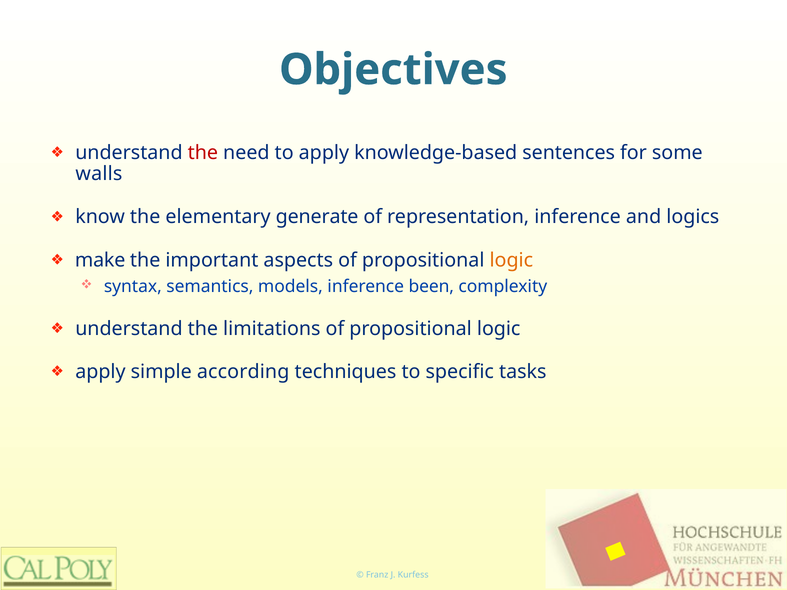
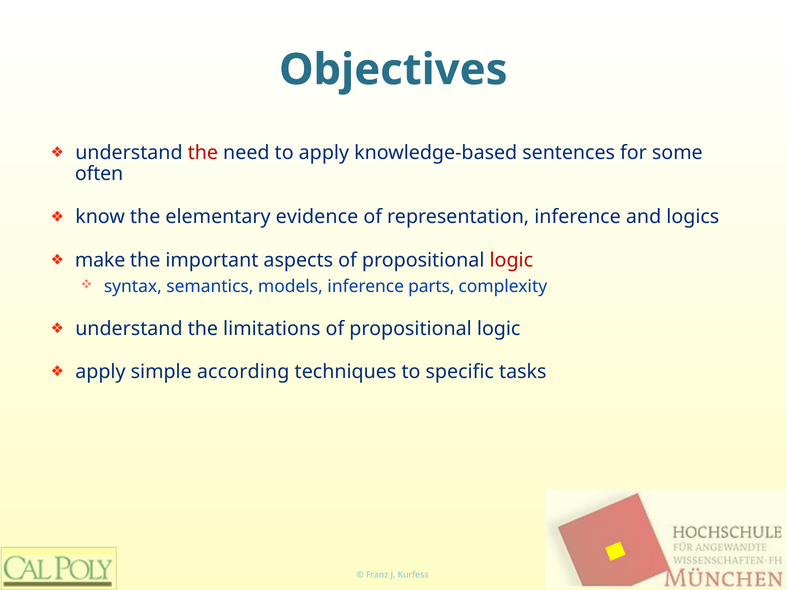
walls: walls -> often
generate: generate -> evidence
logic at (511, 260) colour: orange -> red
been: been -> parts
